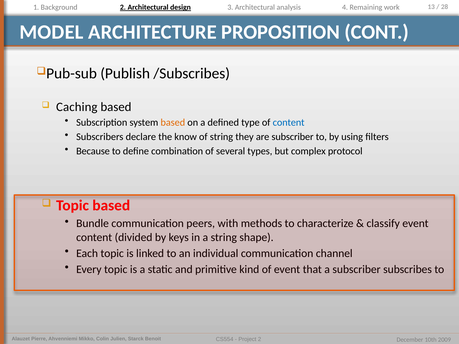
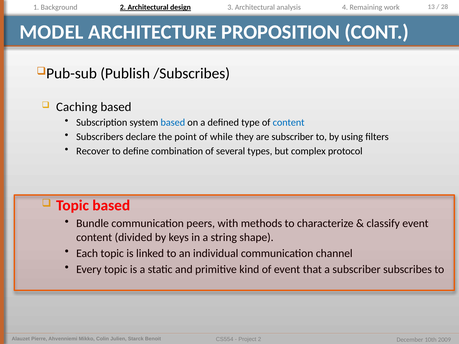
based at (173, 123) colour: orange -> blue
know: know -> point
of string: string -> while
Because: Because -> Recover
